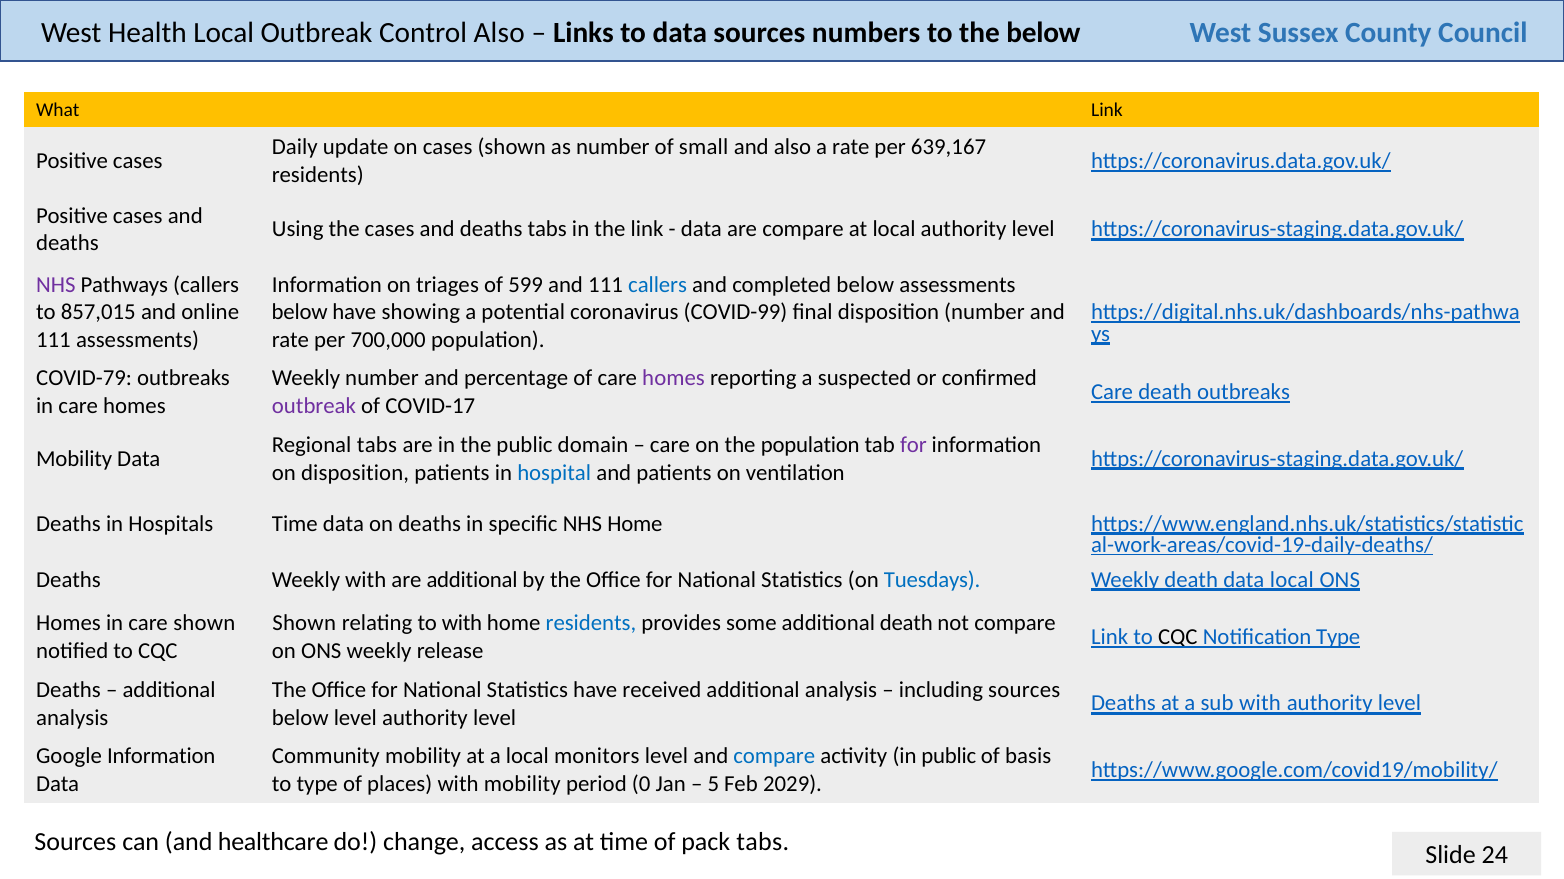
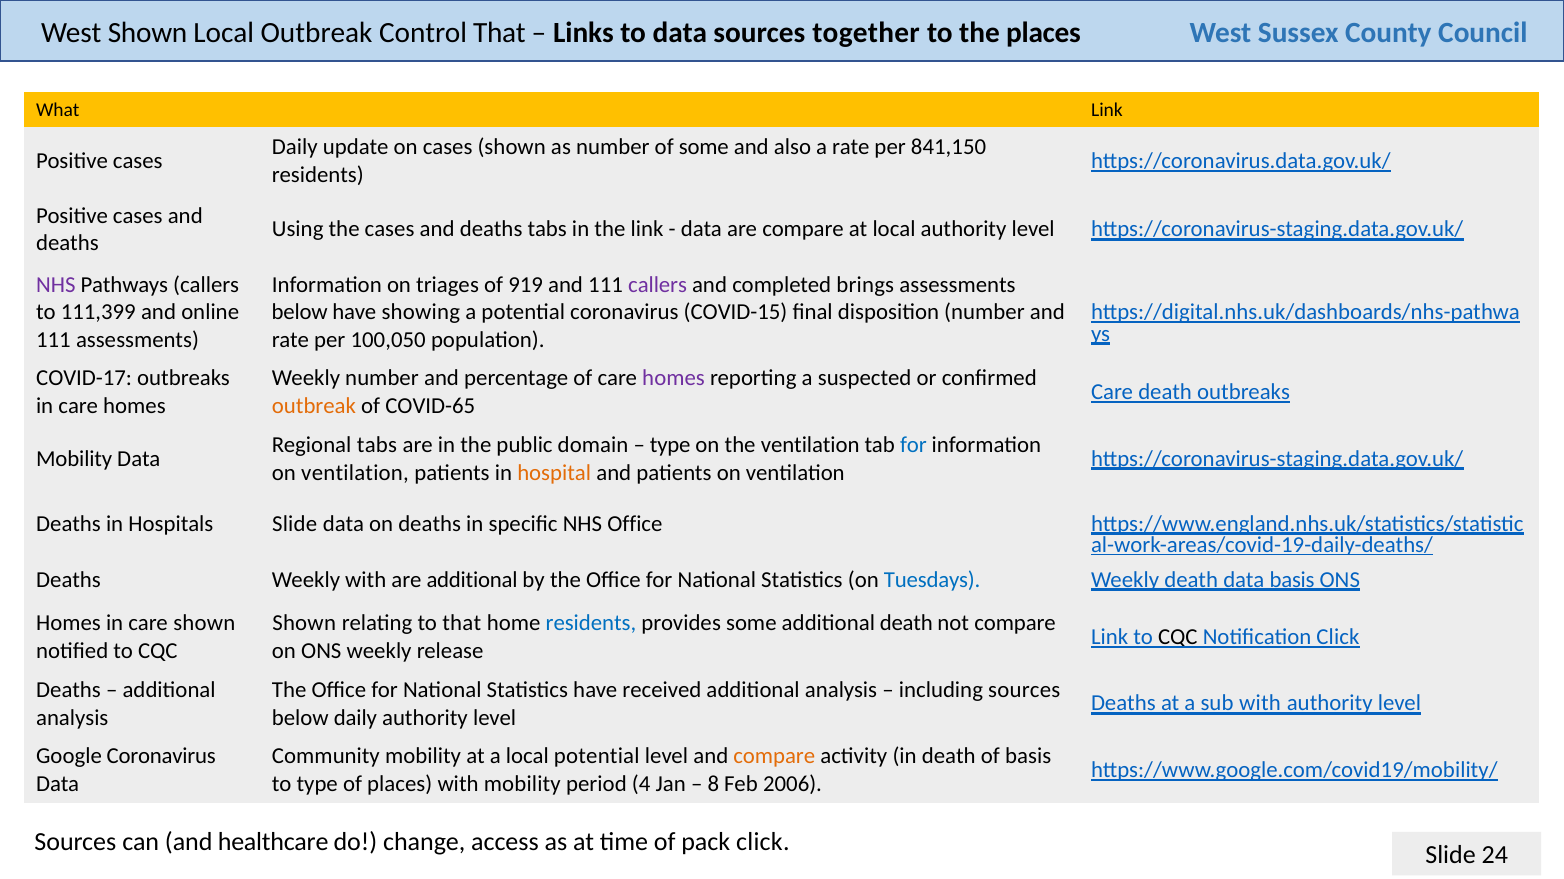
West Health: Health -> Shown
Control Also: Also -> That
numbers: numbers -> together
the below: below -> places
of small: small -> some
639,167: 639,167 -> 841,150
599: 599 -> 919
callers at (658, 285) colour: blue -> purple
completed below: below -> brings
857,015: 857,015 -> 111,399
COVID-99: COVID-99 -> COVID-15
700,000: 700,000 -> 100,050
COVID-79: COVID-79 -> COVID-17
outbreak at (314, 407) colour: purple -> orange
COVID-17: COVID-17 -> COVID-65
care at (670, 445): care -> type
the population: population -> ventilation
for at (913, 445) colour: purple -> blue
disposition at (355, 473): disposition -> ventilation
hospital colour: blue -> orange
Hospitals Time: Time -> Slide
NHS Home: Home -> Office
data local: local -> basis
to with: with -> that
Notification Type: Type -> Click
below level: level -> daily
Google Information: Information -> Coronavirus
local monitors: monitors -> potential
compare at (774, 757) colour: blue -> orange
in public: public -> death
0: 0 -> 4
5: 5 -> 8
2029: 2029 -> 2006
pack tabs: tabs -> click
